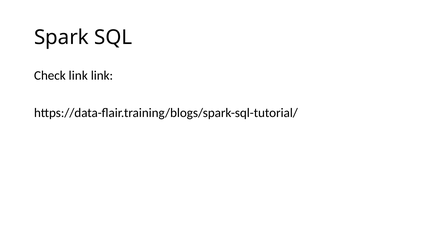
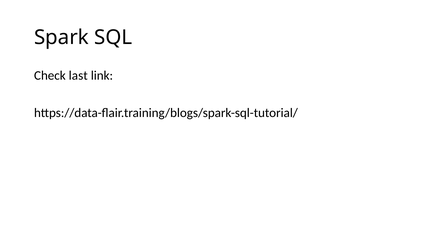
Check link: link -> last
